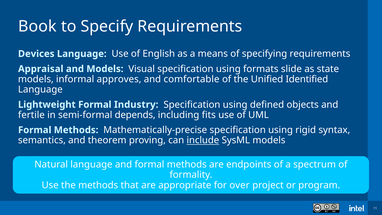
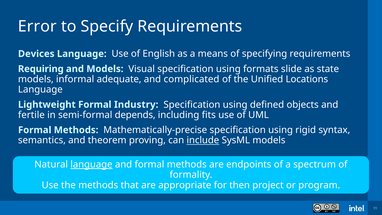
Book: Book -> Error
Appraisal: Appraisal -> Requiring
approves: approves -> adequate
comfortable: comfortable -> complicated
Identified: Identified -> Locations
language at (91, 164) underline: none -> present
over: over -> then
